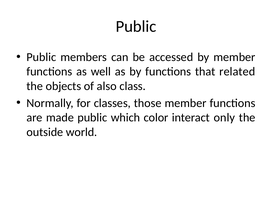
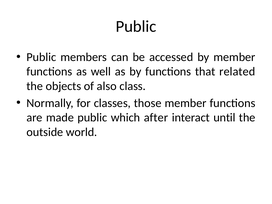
color: color -> after
only: only -> until
